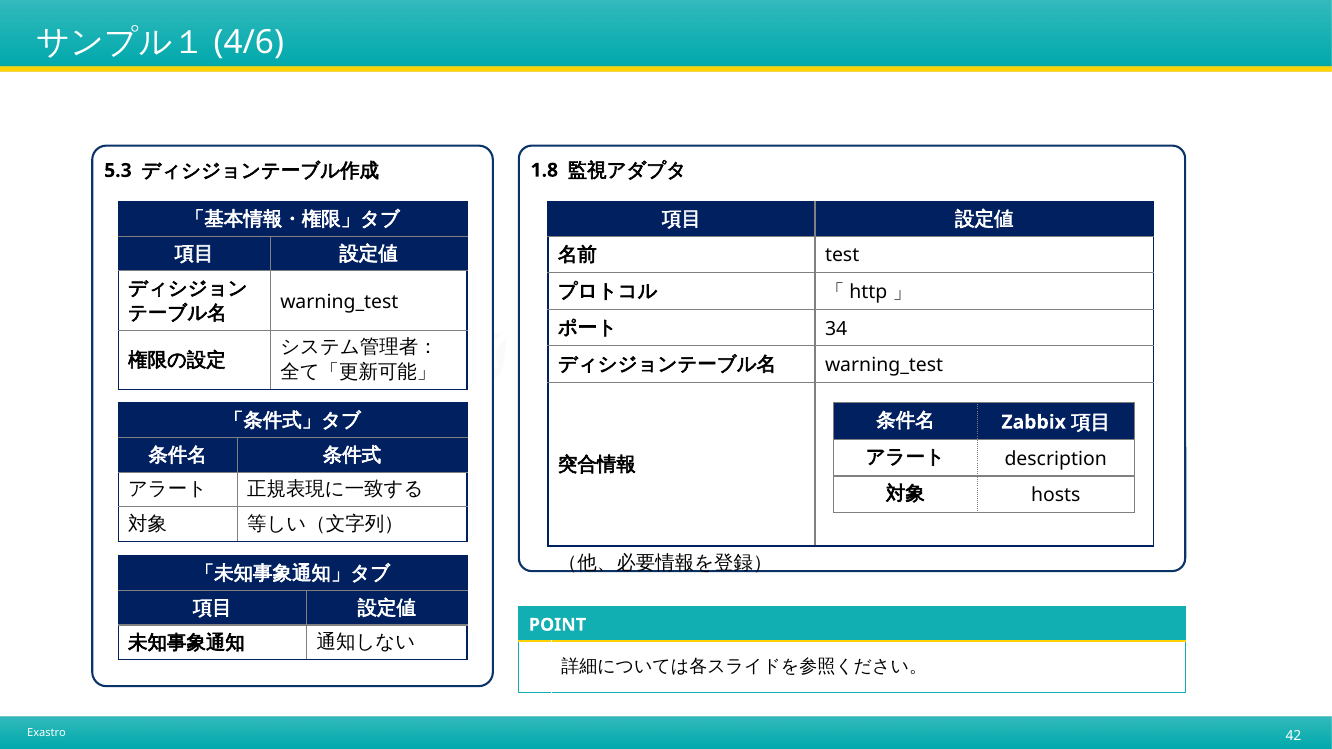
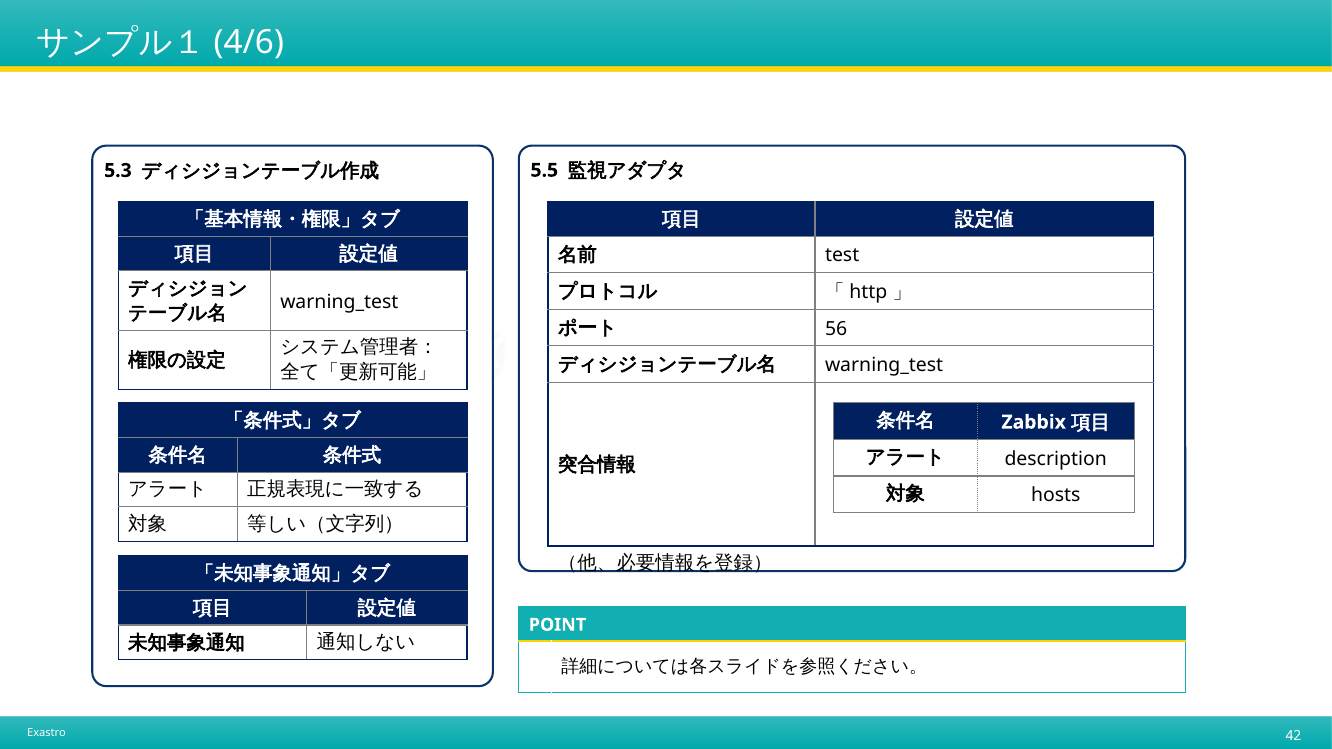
1.8: 1.8 -> 5.5
34: 34 -> 56
